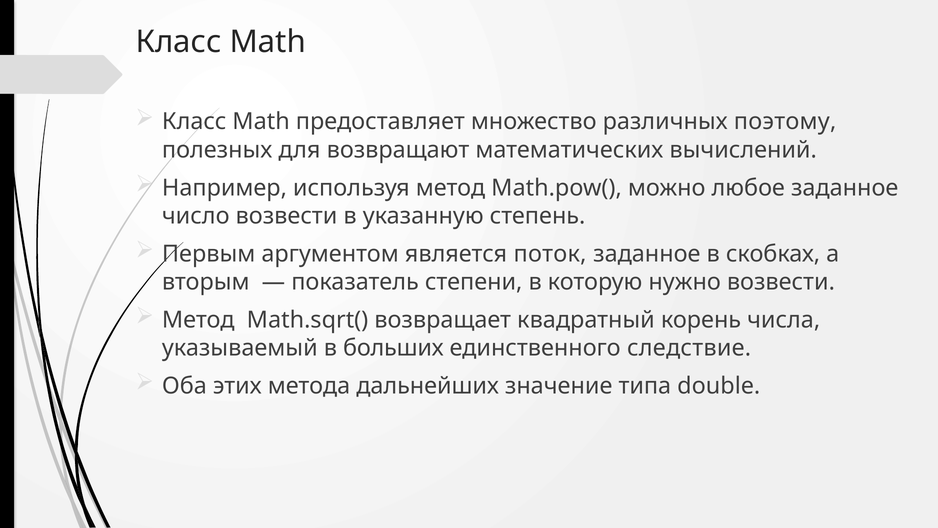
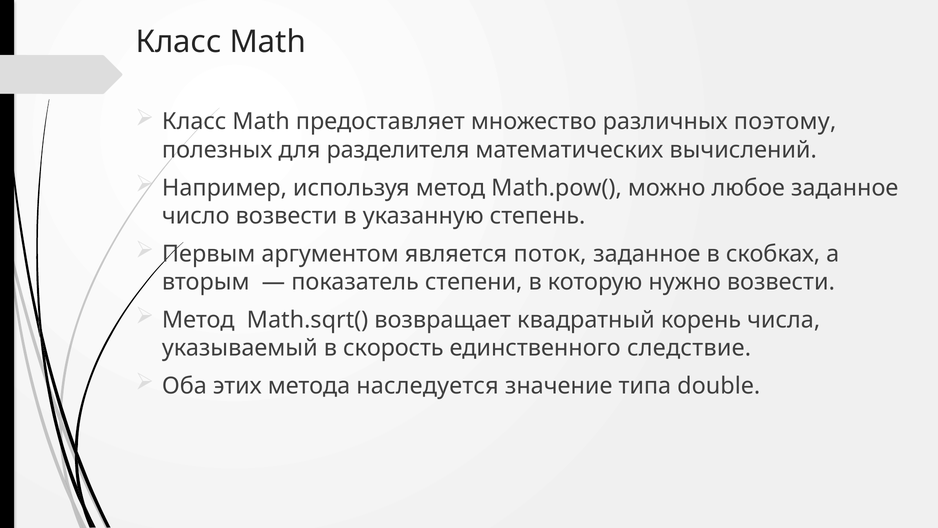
возвращают: возвращают -> разделителя
больших: больших -> скорость
дальнейших: дальнейших -> наследуется
